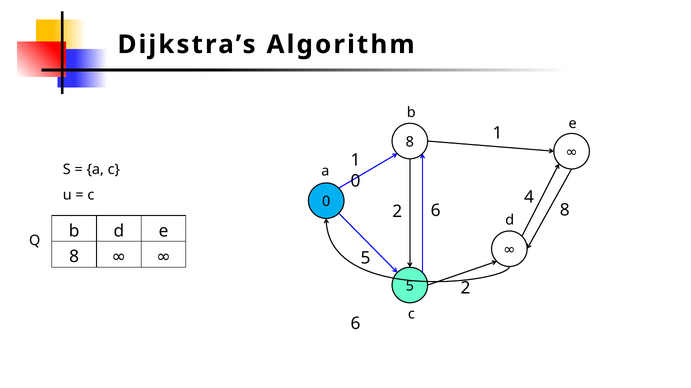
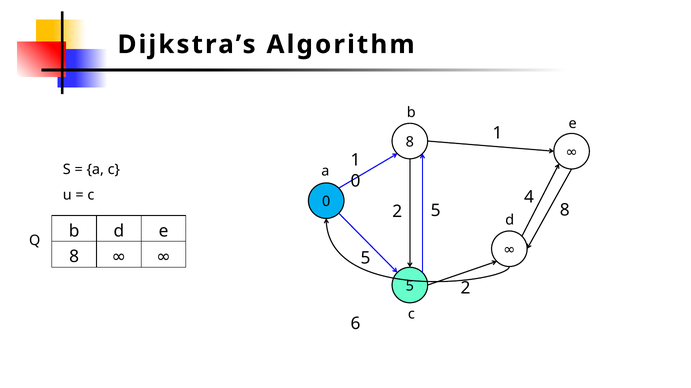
2 6: 6 -> 5
